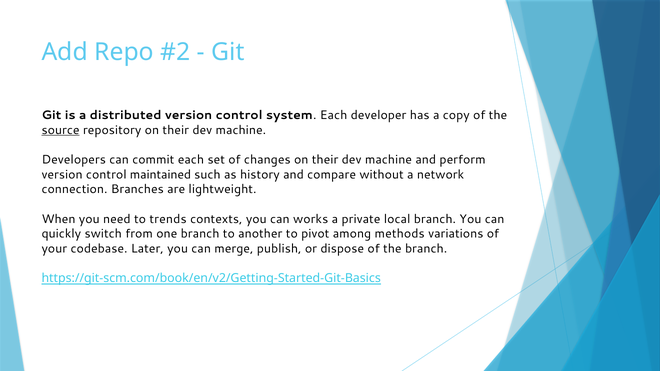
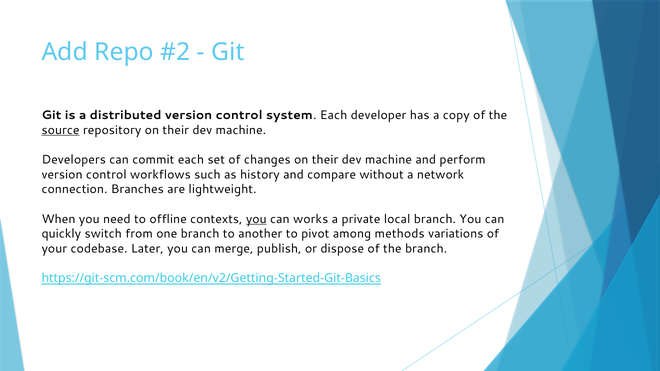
maintained: maintained -> workflows
trends: trends -> offline
you at (256, 219) underline: none -> present
